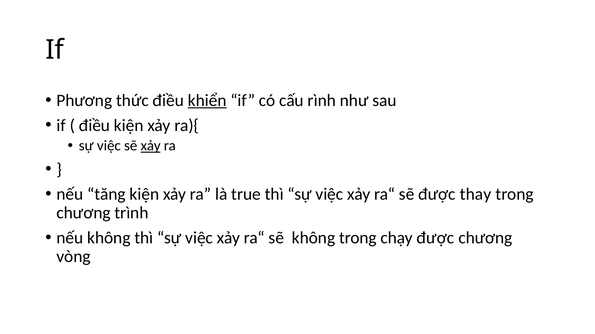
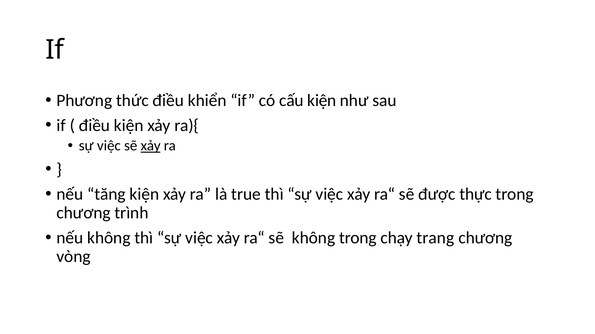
khiển underline: present -> none
cấu rình: rình -> kiện
thay: thay -> thực
chạy được: được -> trang
